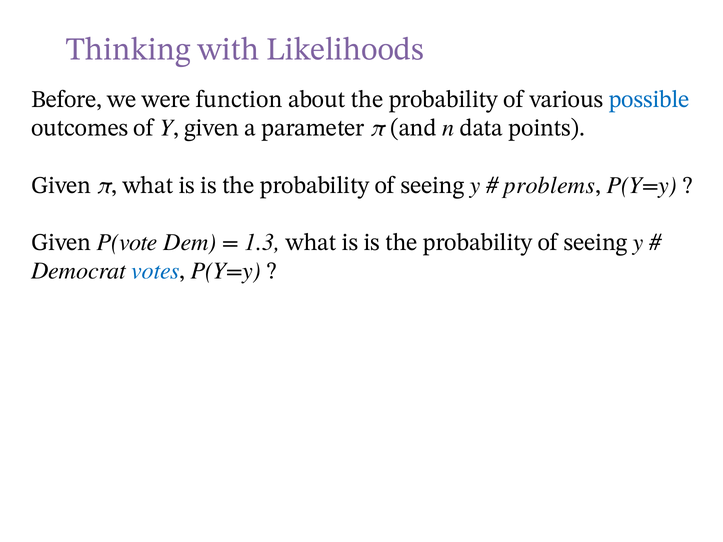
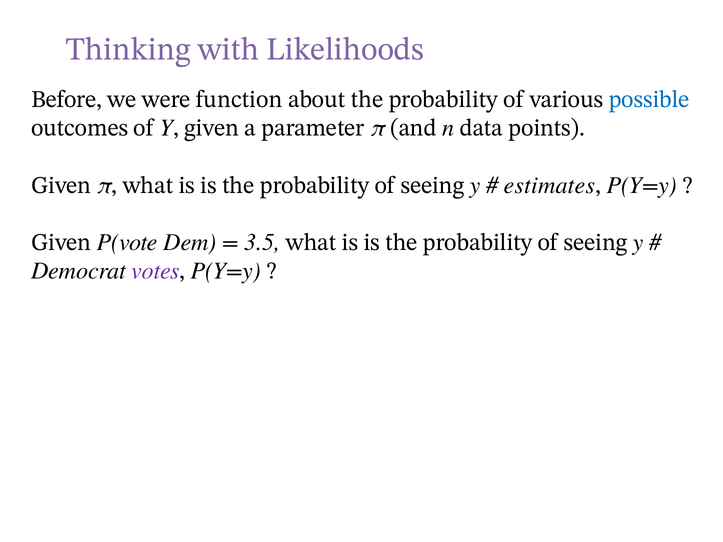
problems: problems -> estimates
1.3: 1.3 -> 3.5
votes colour: blue -> purple
